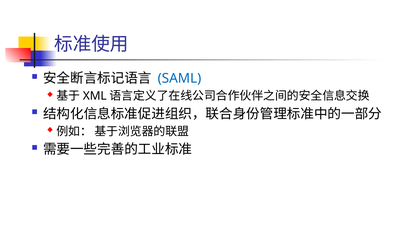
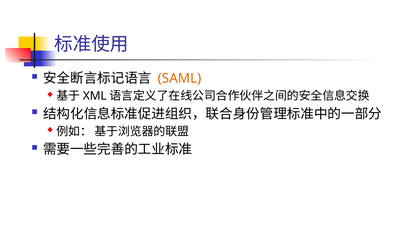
SAML colour: blue -> orange
